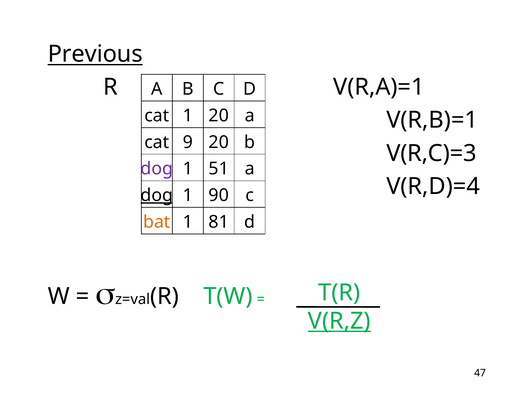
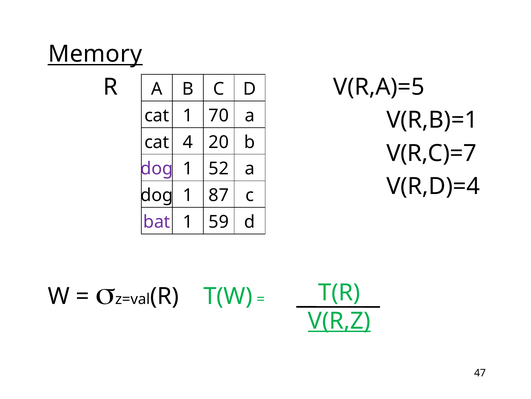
Previous: Previous -> Memory
V(R,A)=1: V(R,A)=1 -> V(R,A)=5
1 20: 20 -> 70
9: 9 -> 4
V(R,C)=3: V(R,C)=3 -> V(R,C)=7
51: 51 -> 52
dog at (157, 195) underline: present -> none
90: 90 -> 87
bat colour: orange -> purple
81: 81 -> 59
